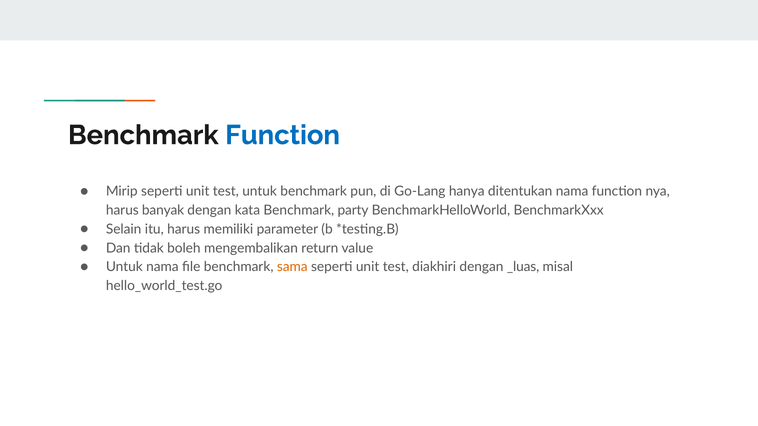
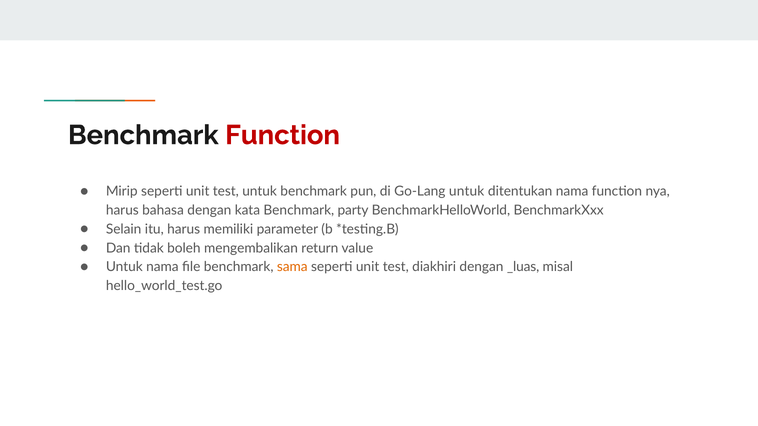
Function at (283, 135) colour: blue -> red
Go-Lang hanya: hanya -> untuk
banyak: banyak -> bahasa
